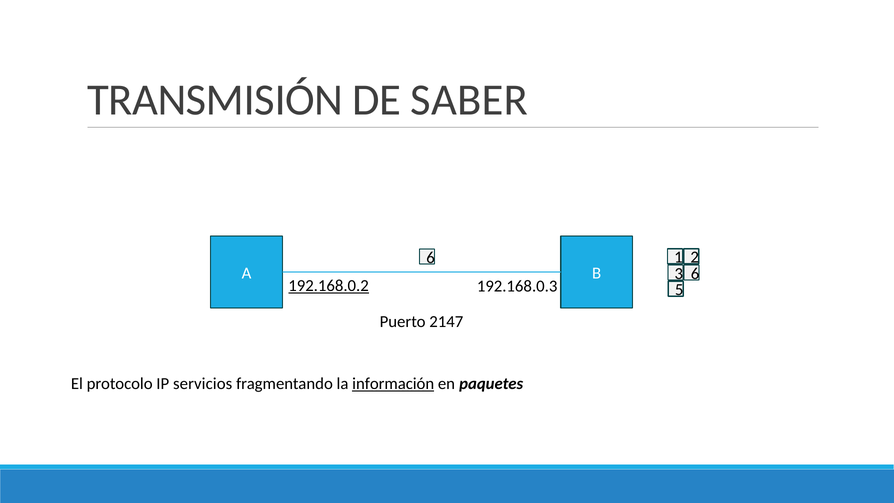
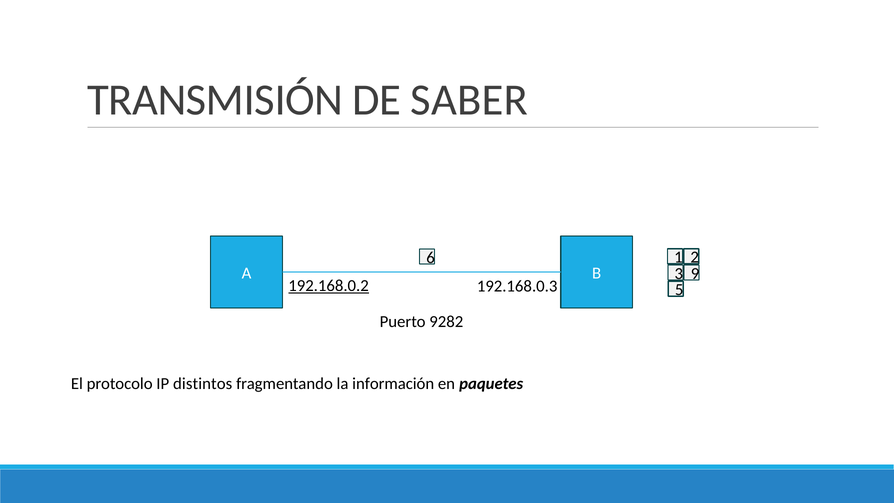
6 at (695, 274): 6 -> 9
2147: 2147 -> 9282
servicios: servicios -> distintos
información underline: present -> none
